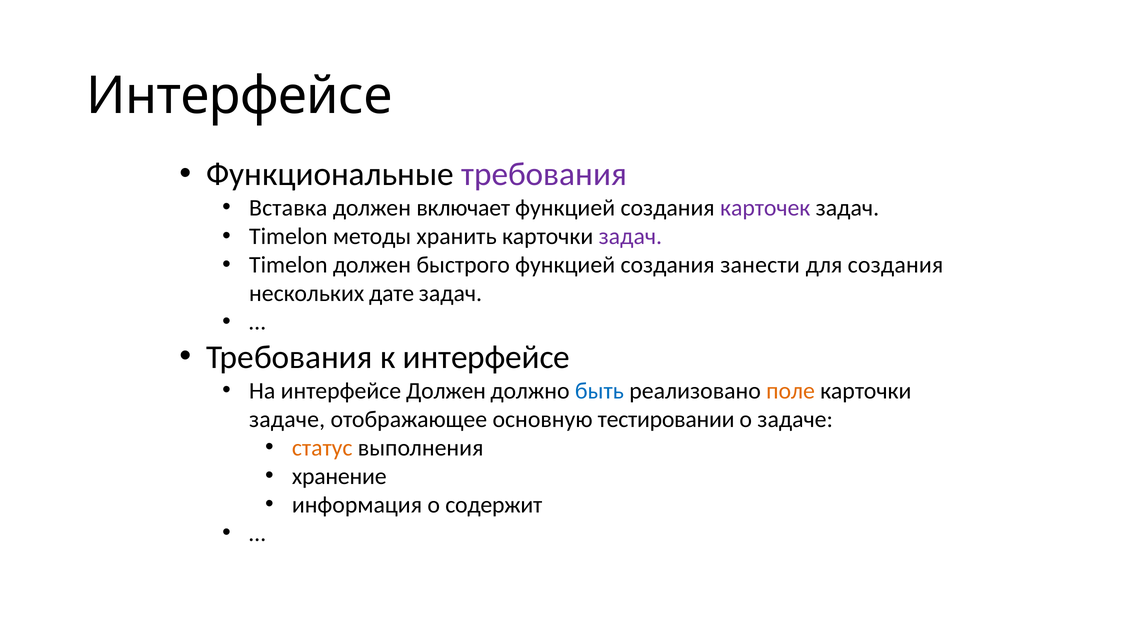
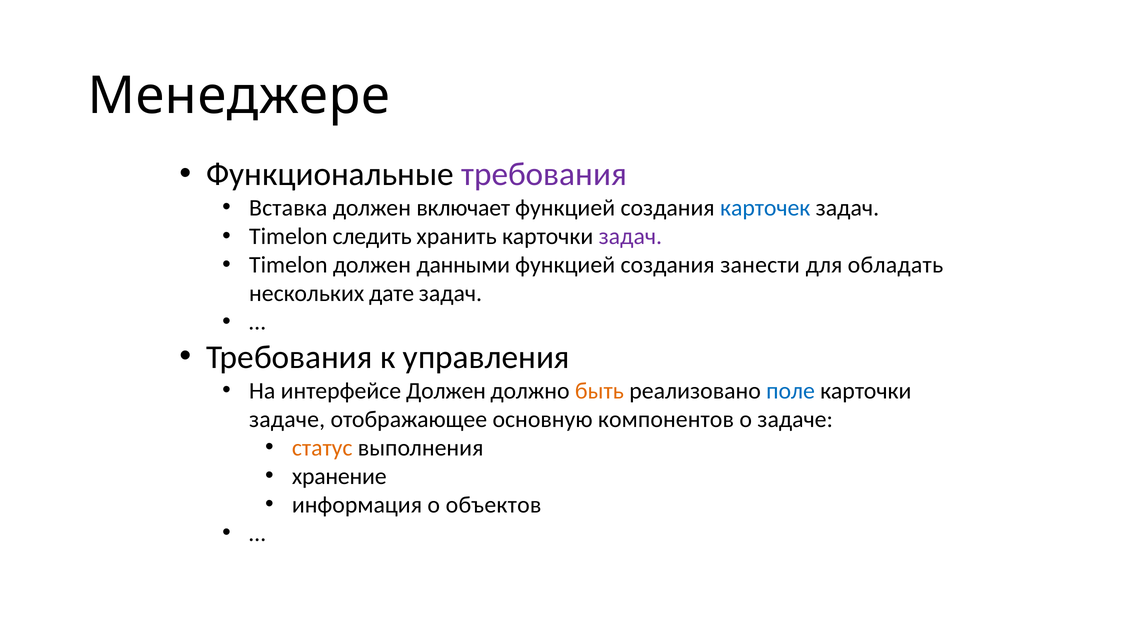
Интерфейсе at (239, 96): Интерфейсе -> Менеджере
карточек colour: purple -> blue
методы: методы -> следить
быстрого: быстрого -> данными
для создания: создания -> обладать
к интерфейсе: интерфейсе -> управления
быть colour: blue -> orange
поле colour: orange -> blue
тестировании: тестировании -> компонентов
содержит: содержит -> объектов
